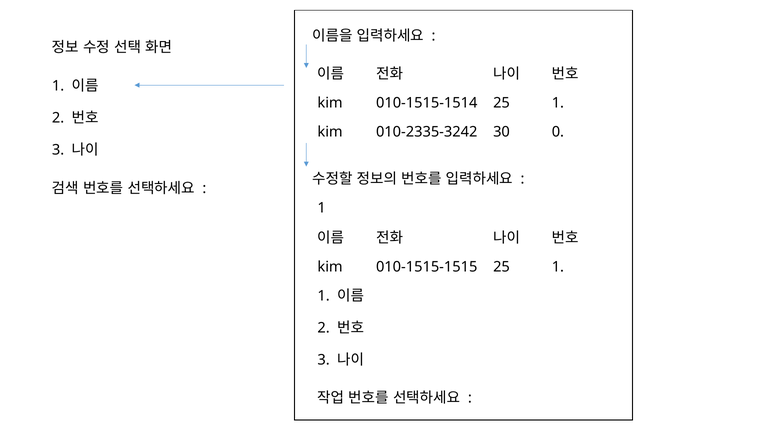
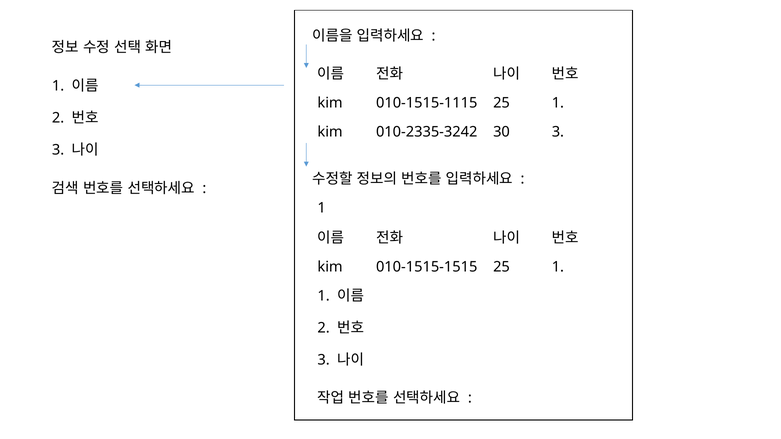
010-1515-1514: 010-1515-1514 -> 010-1515-1115
30 0: 0 -> 3
